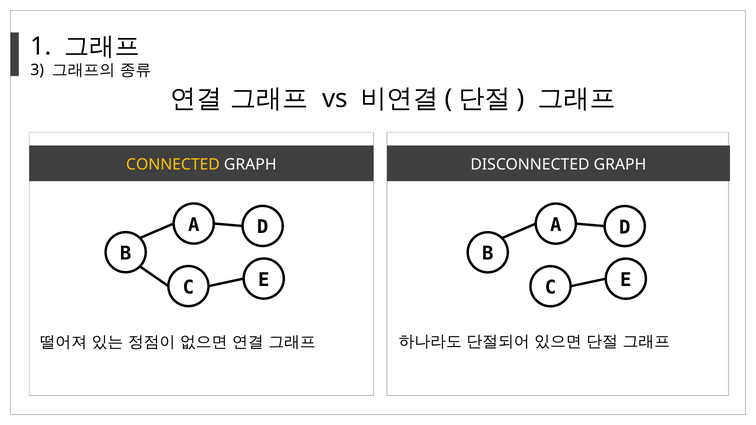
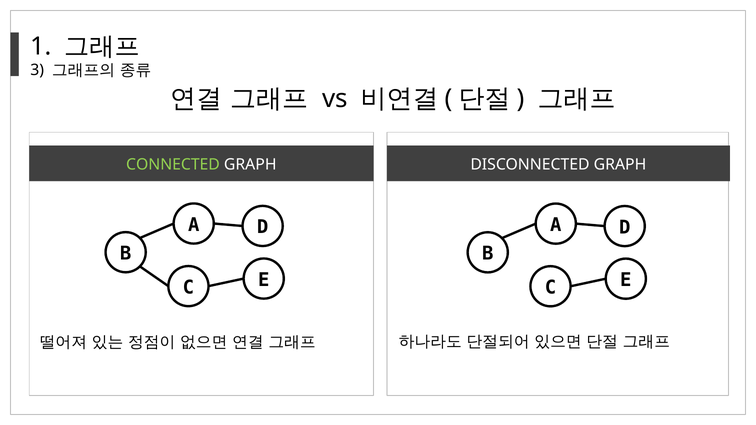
CONNECTED colour: yellow -> light green
